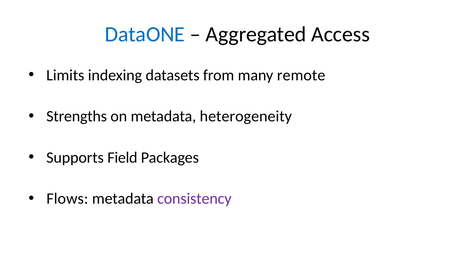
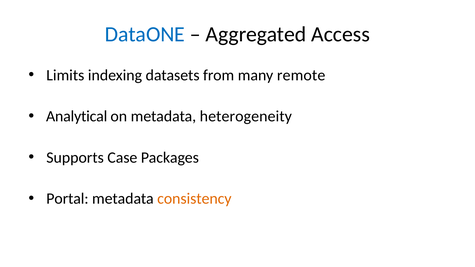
Strengths: Strengths -> Analytical
Field: Field -> Case
Flows: Flows -> Portal
consistency colour: purple -> orange
